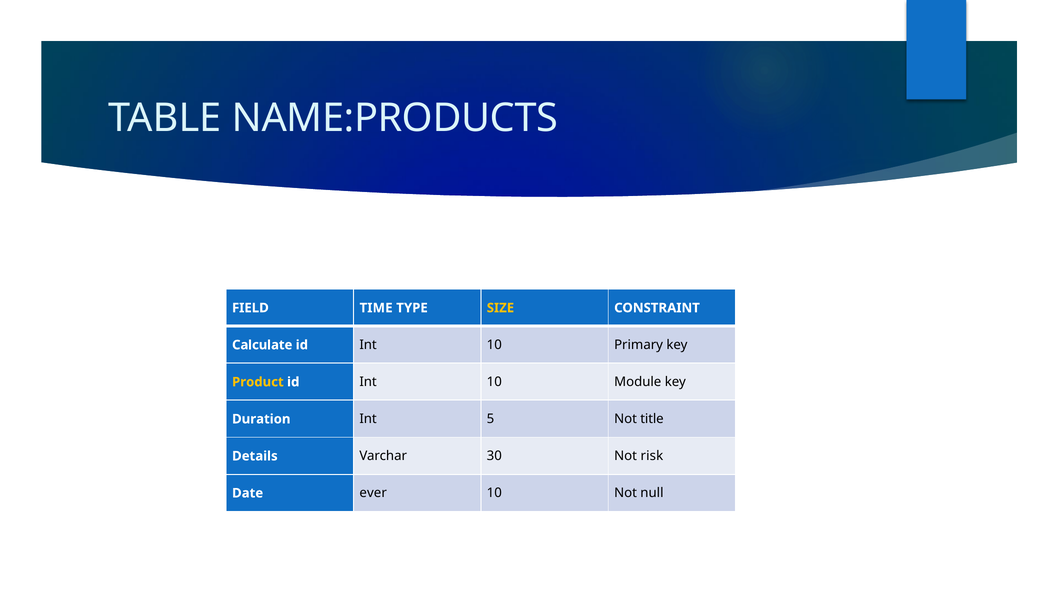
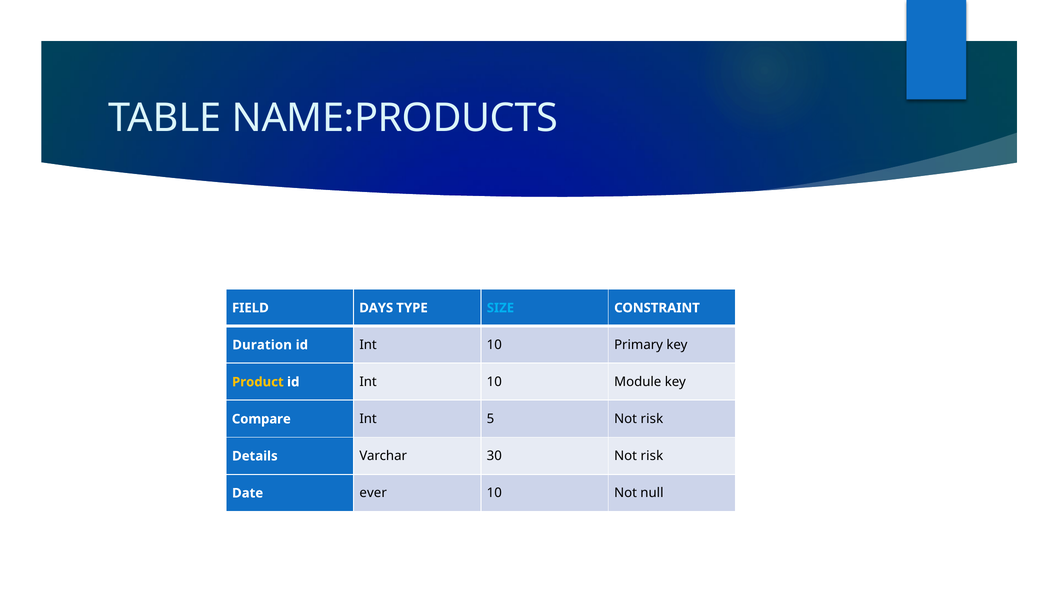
TIME: TIME -> DAYS
SIZE colour: yellow -> light blue
Calculate: Calculate -> Duration
Duration: Duration -> Compare
5 Not title: title -> risk
